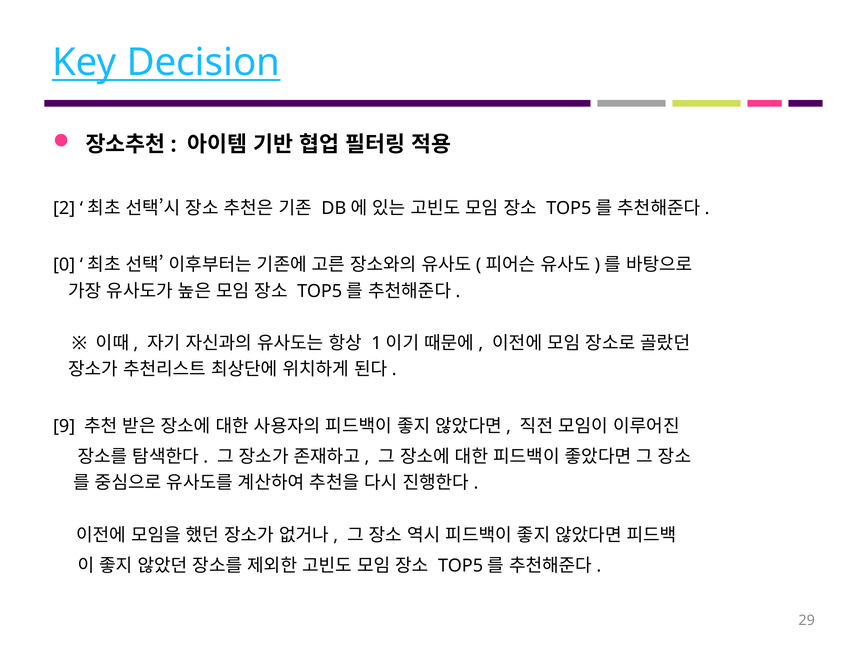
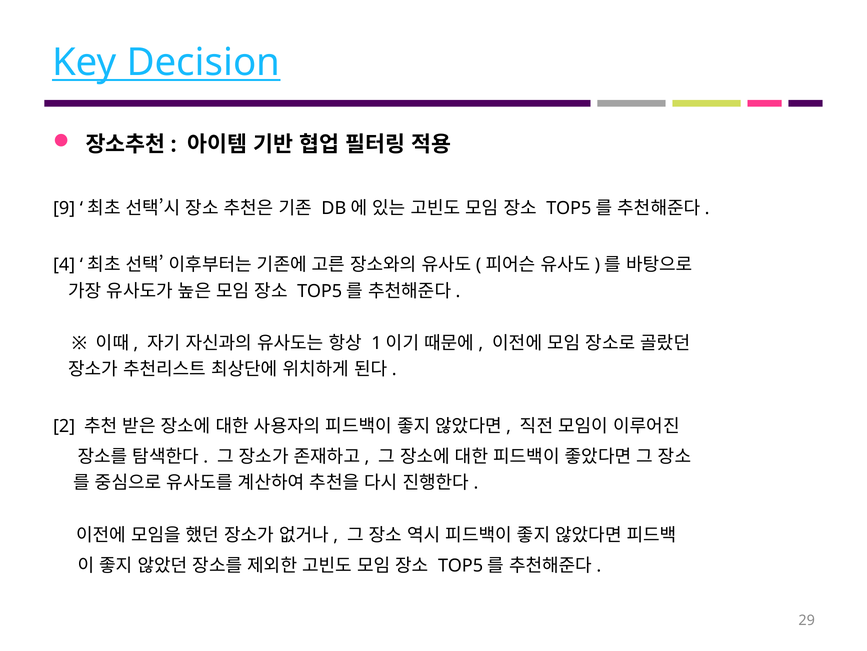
2: 2 -> 9
0: 0 -> 4
9: 9 -> 2
